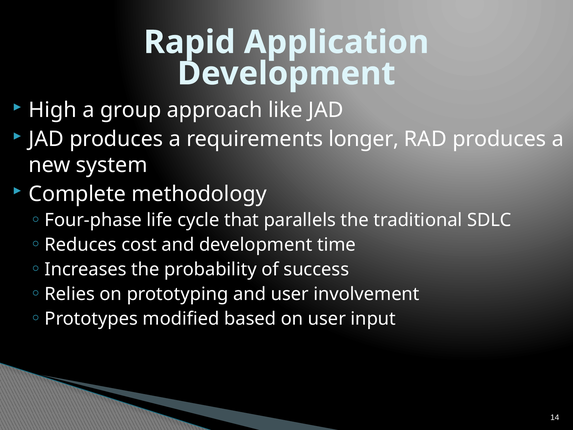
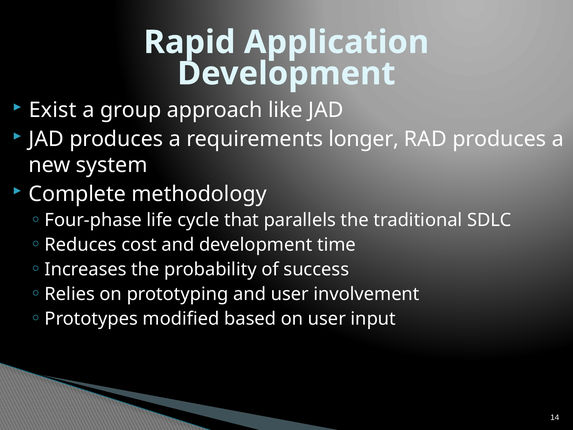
High: High -> Exist
